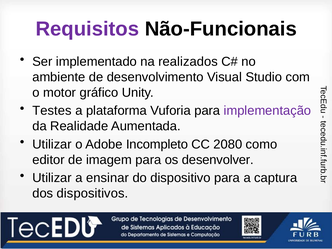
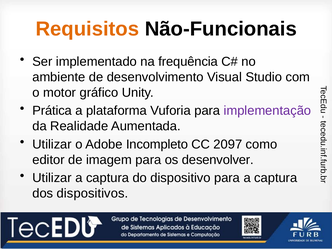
Requisitos colour: purple -> orange
realizados: realizados -> frequência
Testes: Testes -> Prática
2080: 2080 -> 2097
Utilizar a ensinar: ensinar -> captura
